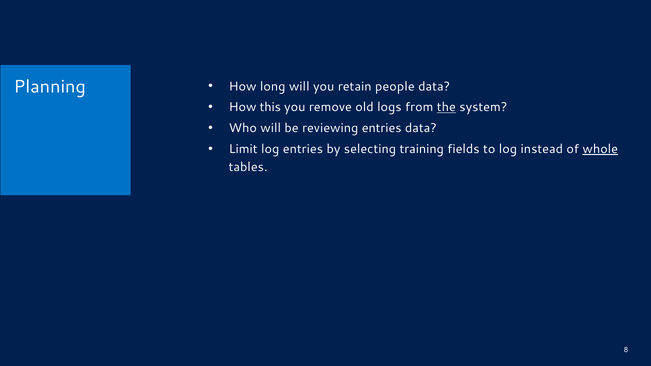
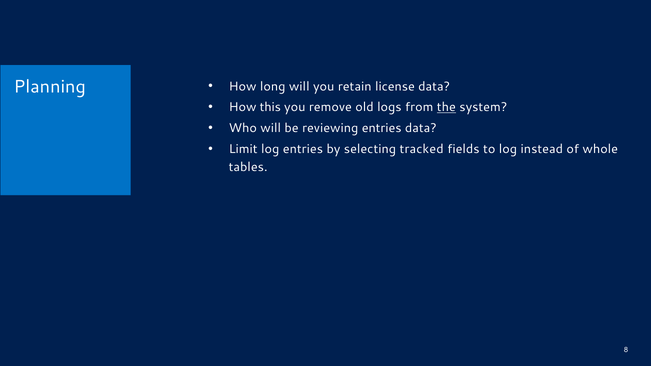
people: people -> license
training: training -> tracked
whole underline: present -> none
